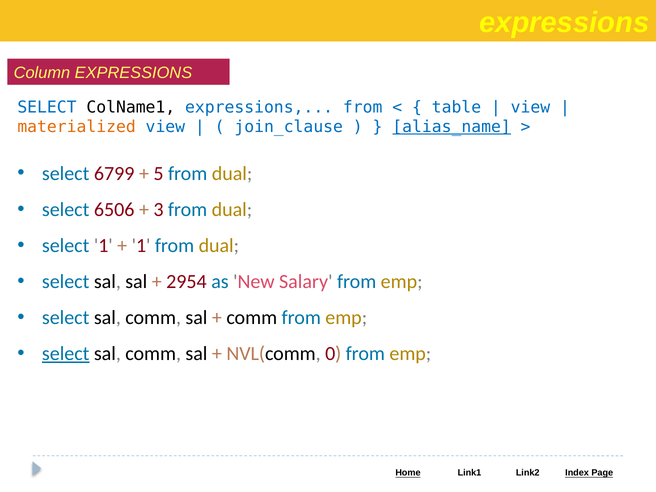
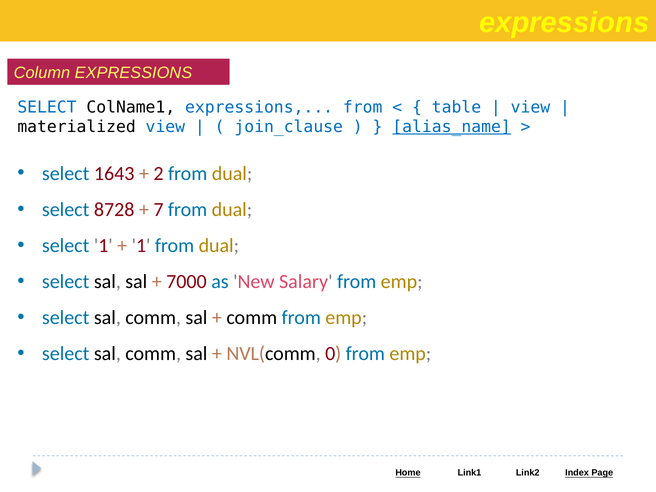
materialized colour: orange -> black
6799: 6799 -> 1643
5: 5 -> 2
6506: 6506 -> 8728
3: 3 -> 7
2954: 2954 -> 7000
select at (66, 354) underline: present -> none
